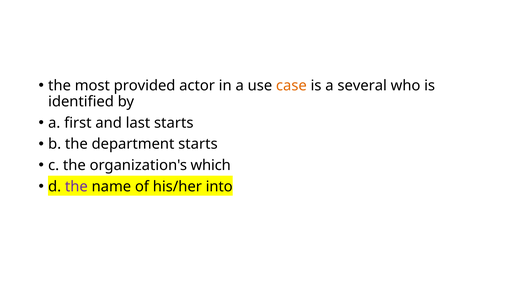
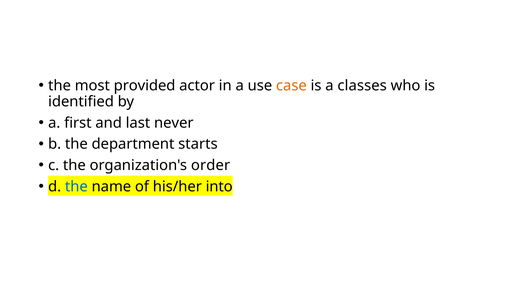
several: several -> classes
last starts: starts -> never
which: which -> order
the at (76, 187) colour: purple -> blue
